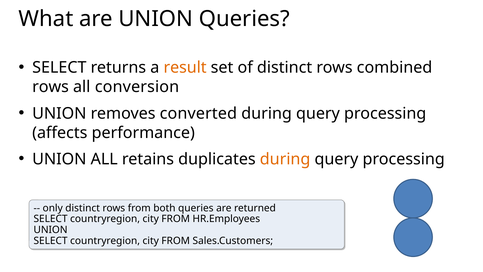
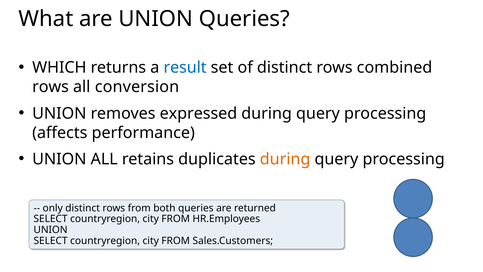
SELECT at (59, 68): SELECT -> WHICH
result colour: orange -> blue
converted: converted -> expressed
